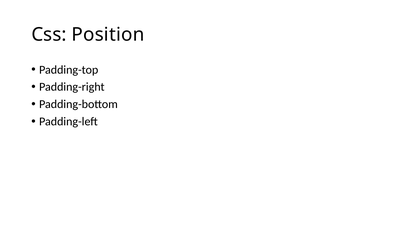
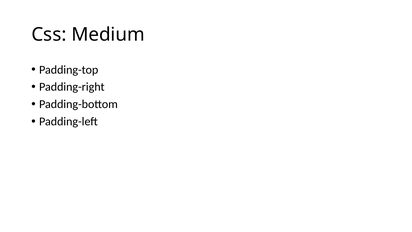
Position: Position -> Medium
